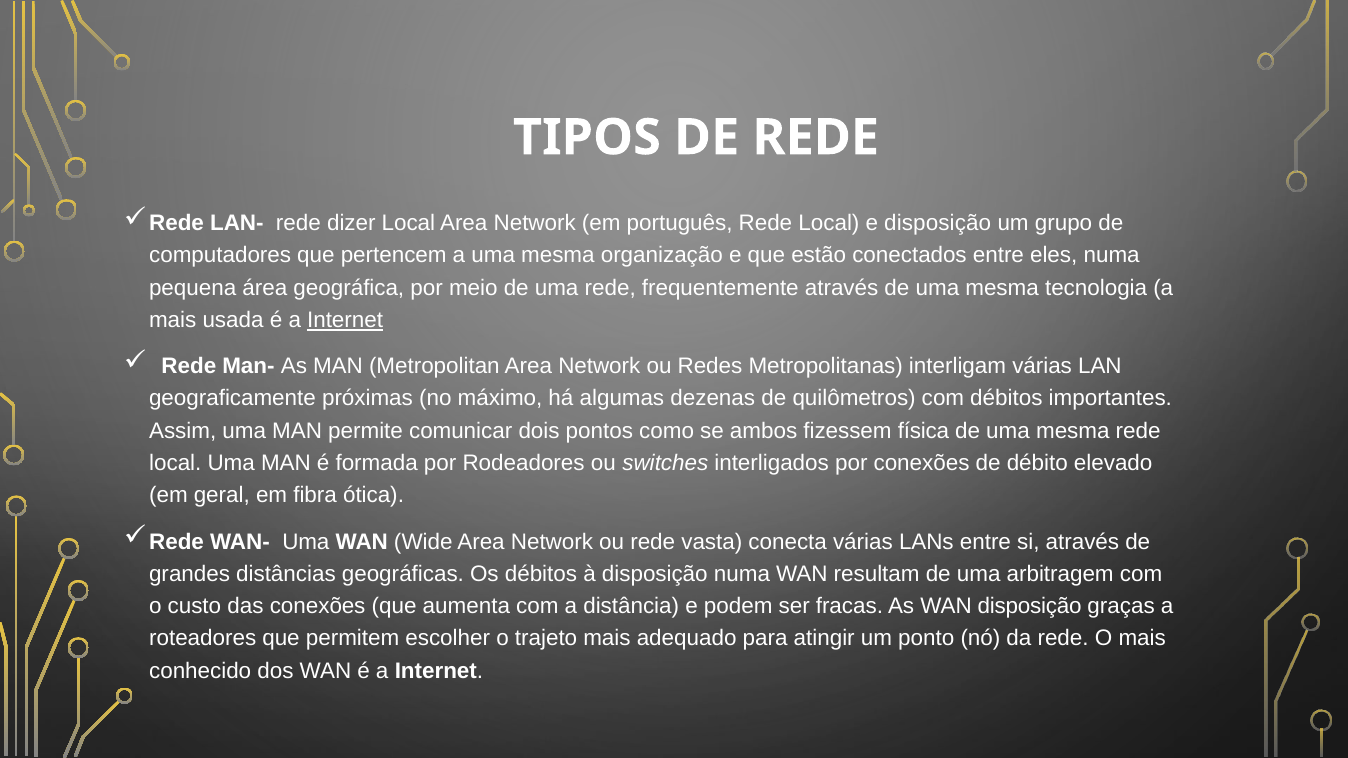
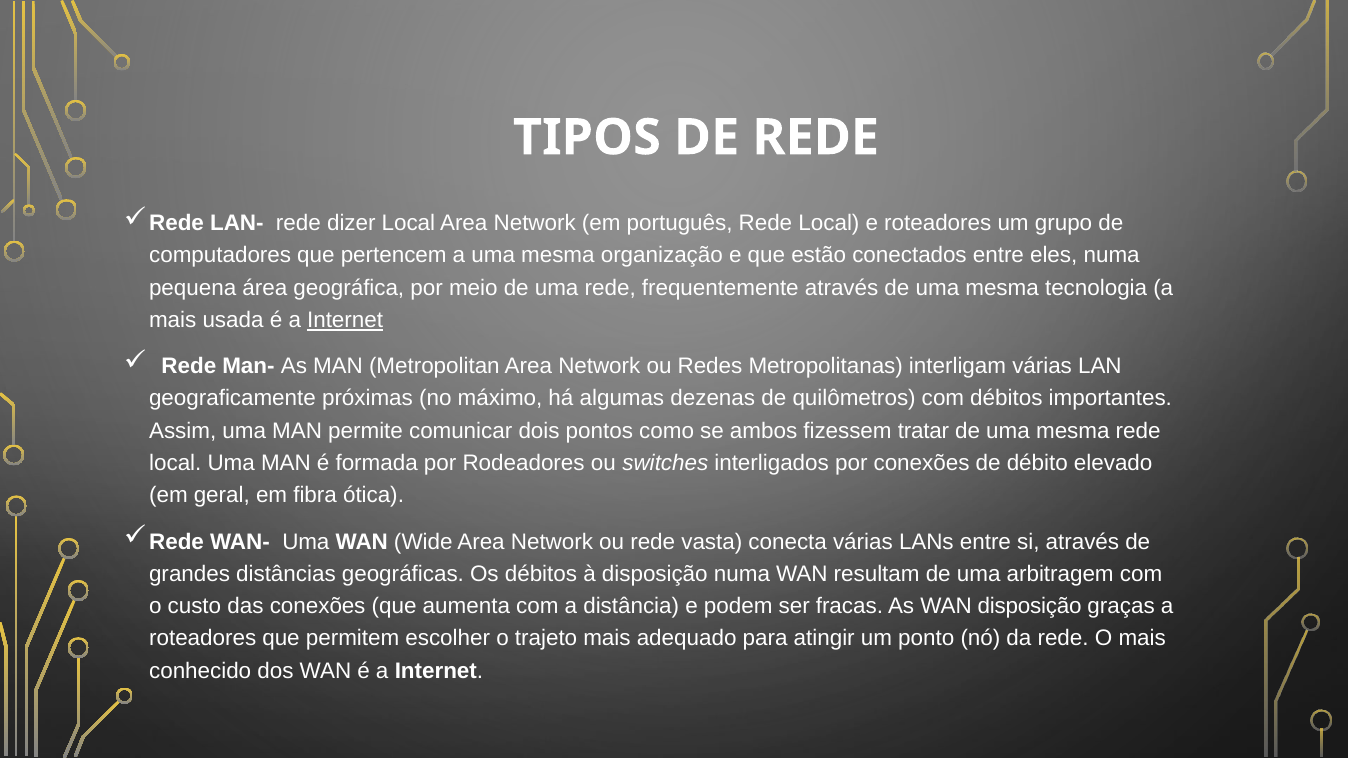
e disposição: disposição -> roteadores
física: física -> tratar
